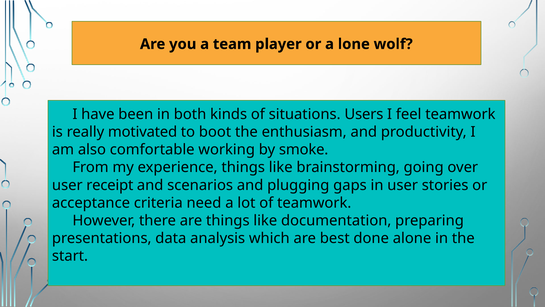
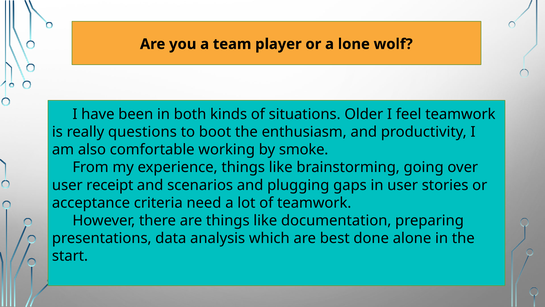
Users: Users -> Older
motivated: motivated -> questions
